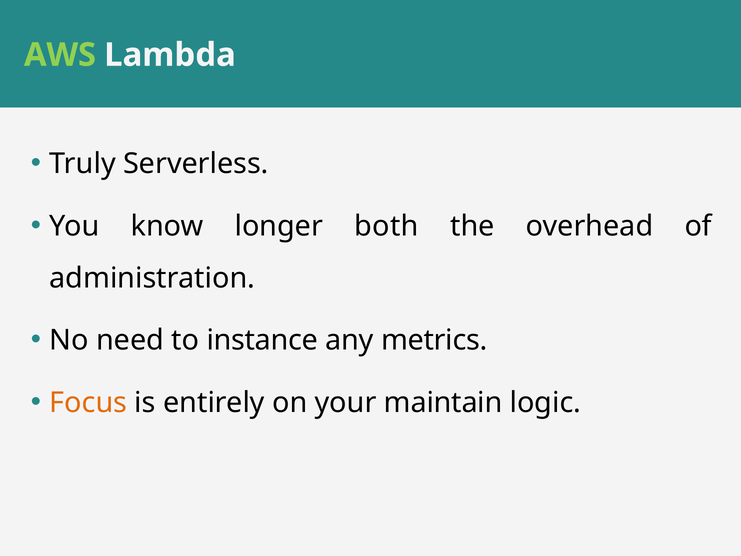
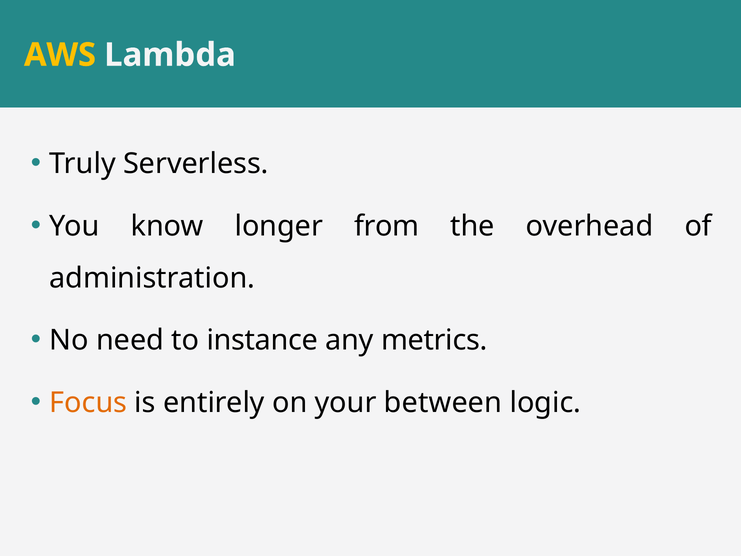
AWS colour: light green -> yellow
both: both -> from
maintain: maintain -> between
